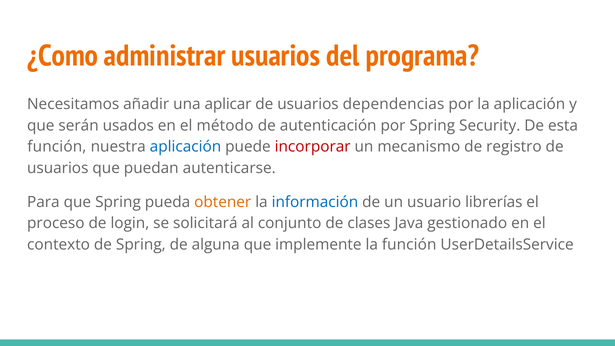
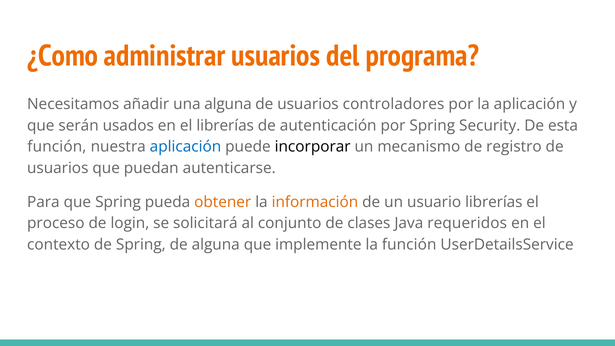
una aplicar: aplicar -> alguna
dependencias: dependencias -> controladores
el método: método -> librerías
incorporar colour: red -> black
información colour: blue -> orange
gestionado: gestionado -> requeridos
